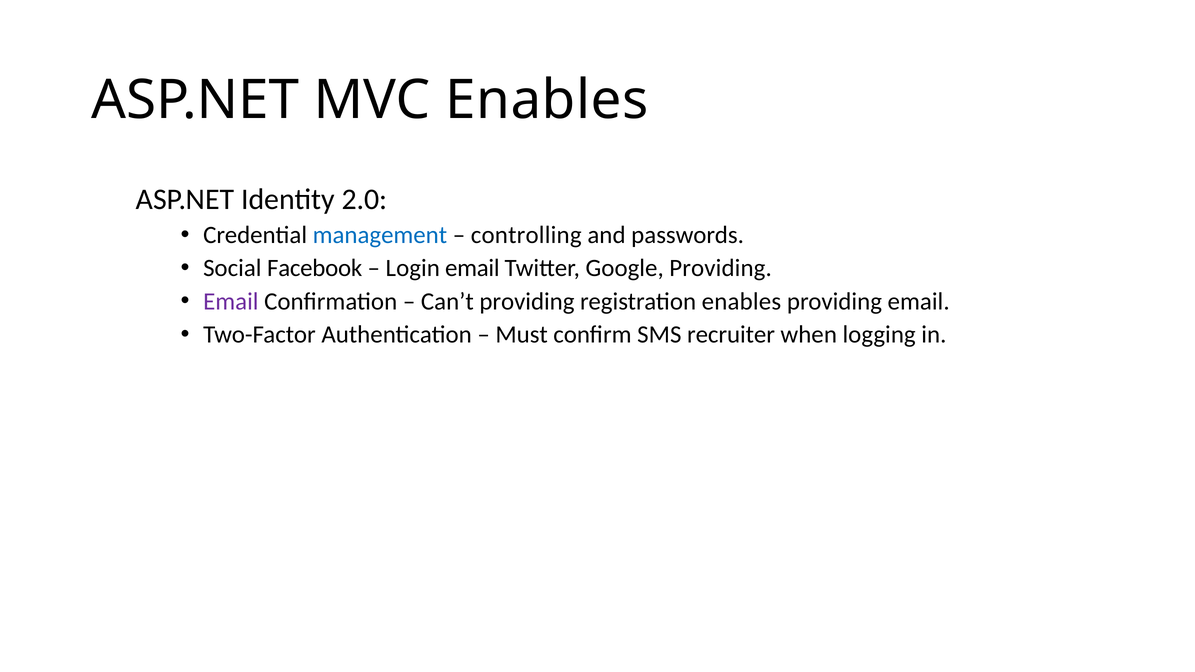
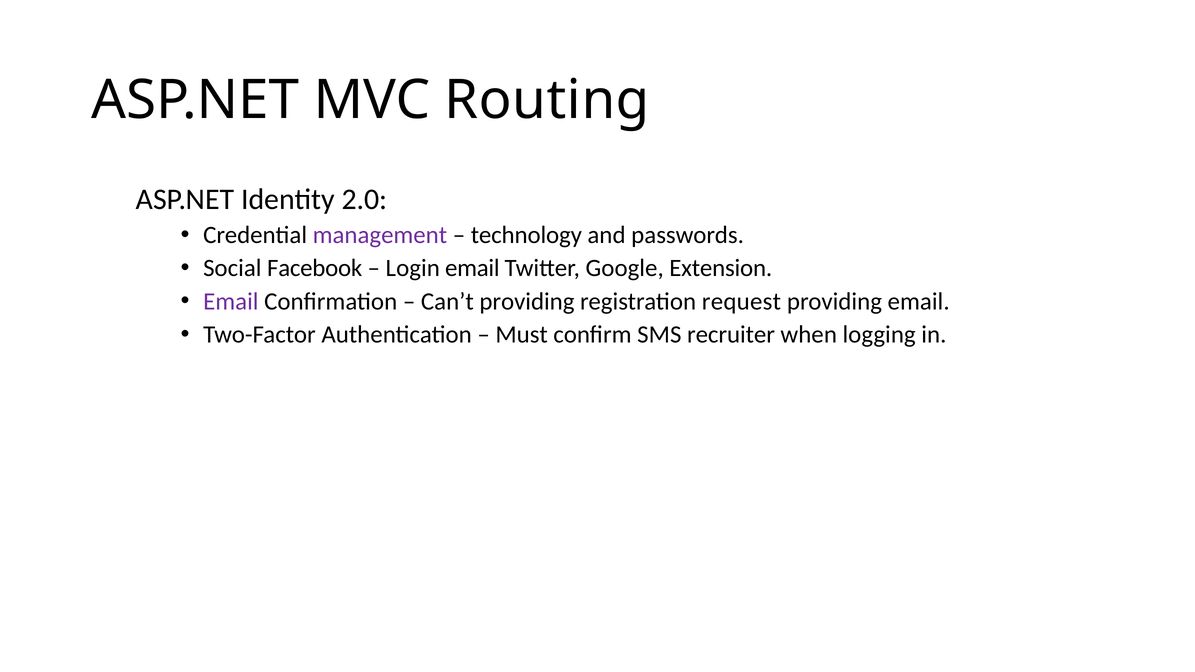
MVC Enables: Enables -> Routing
management colour: blue -> purple
controlling: controlling -> technology
Google Providing: Providing -> Extension
registration enables: enables -> request
